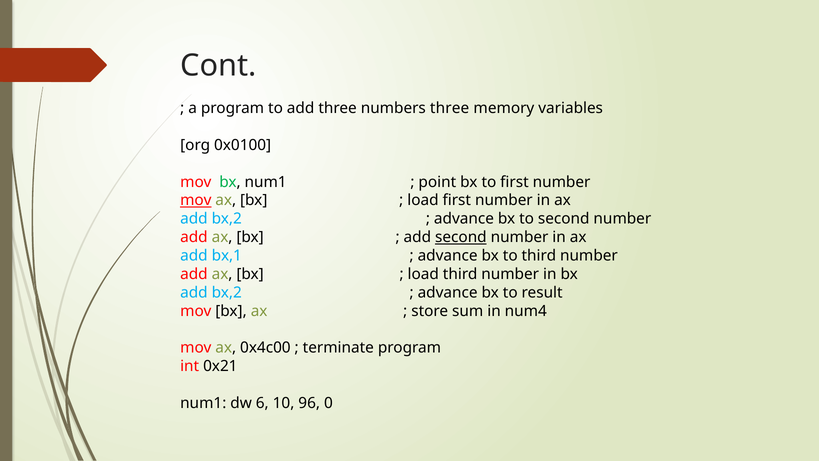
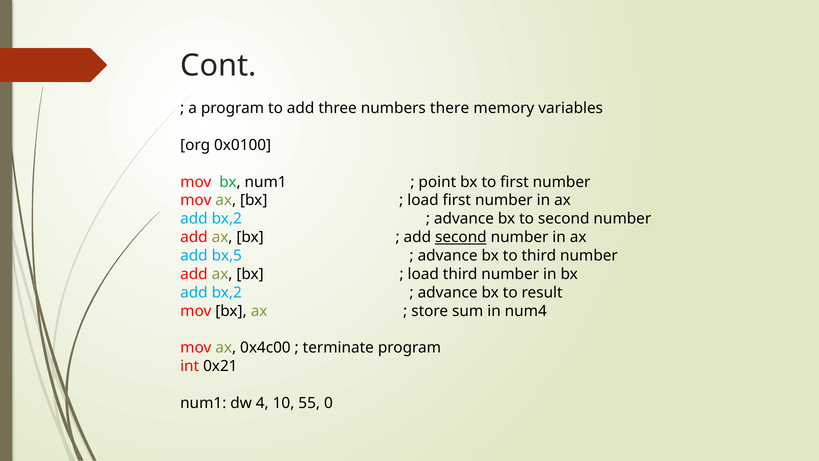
numbers three: three -> there
mov at (196, 200) underline: present -> none
bx,1: bx,1 -> bx,5
6: 6 -> 4
96: 96 -> 55
